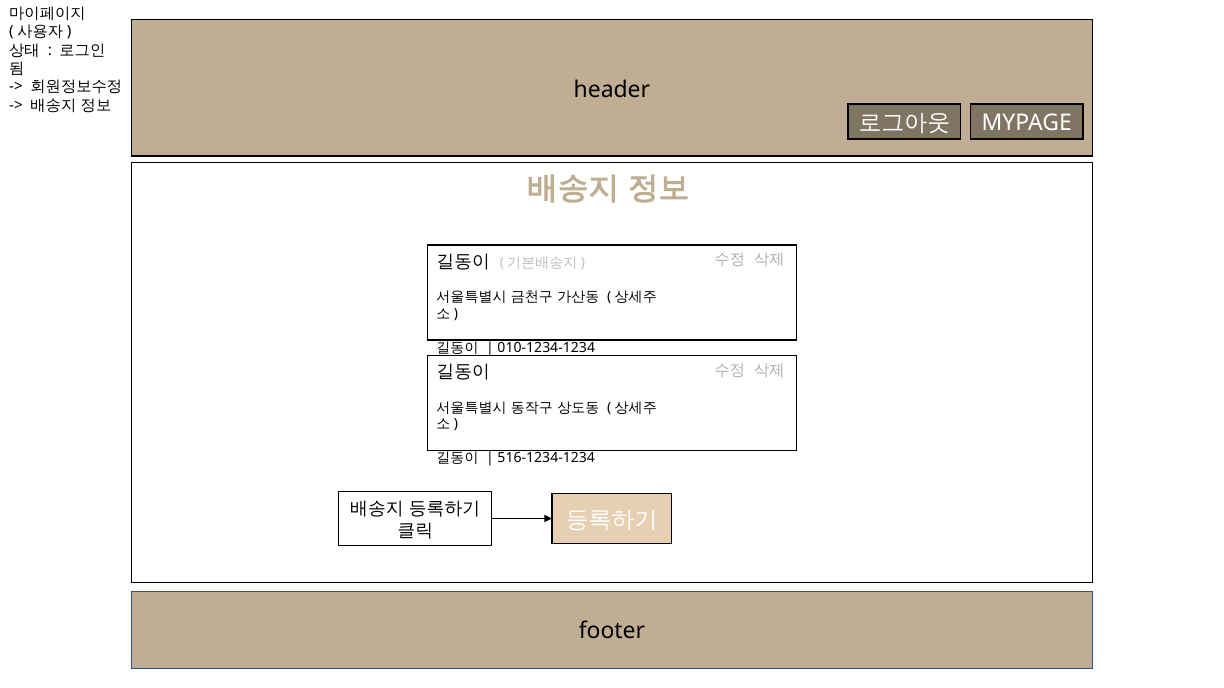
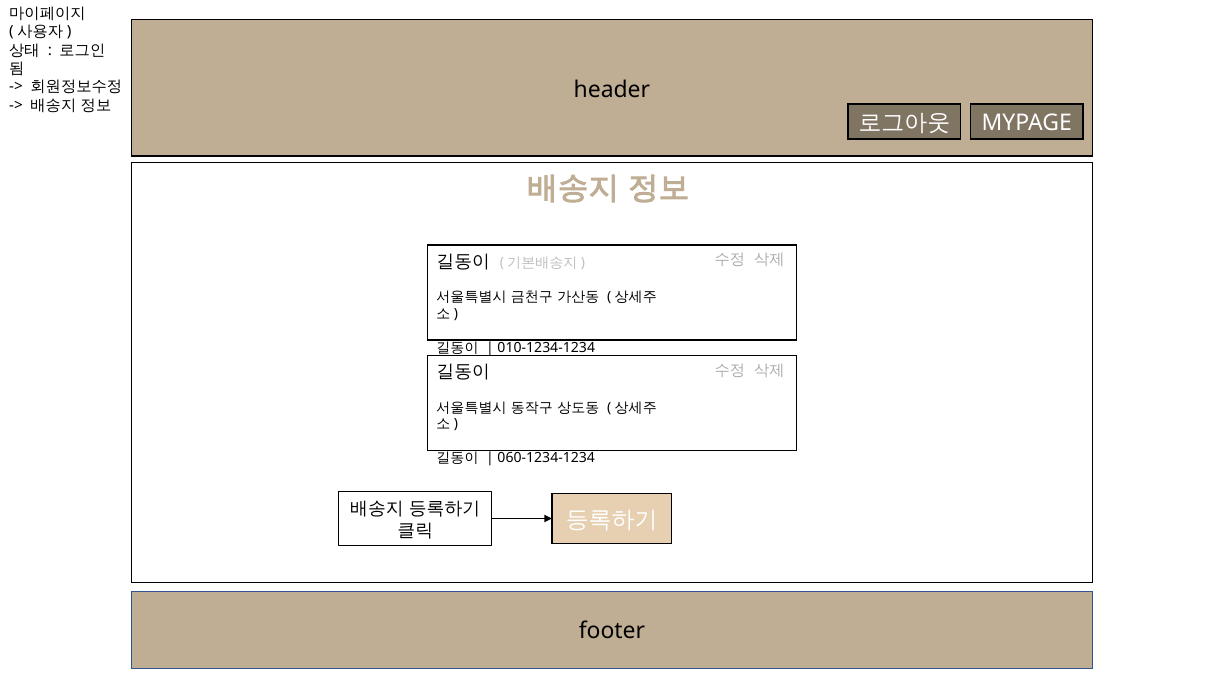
516-1234-1234: 516-1234-1234 -> 060-1234-1234
